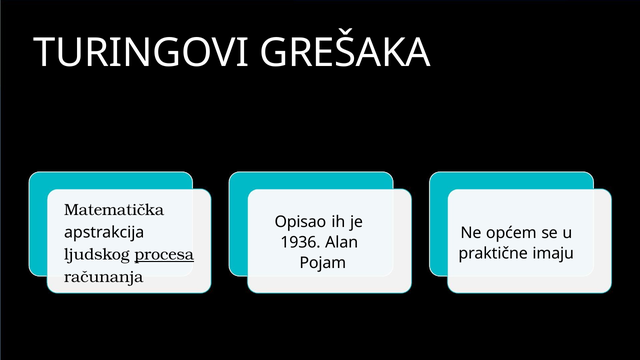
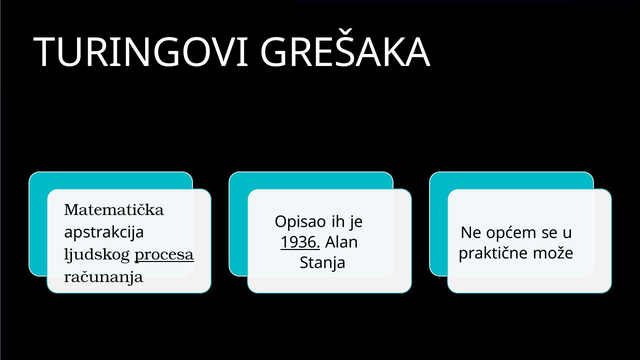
1936 underline: none -> present
imaju: imaju -> može
Pojam: Pojam -> Stanja
